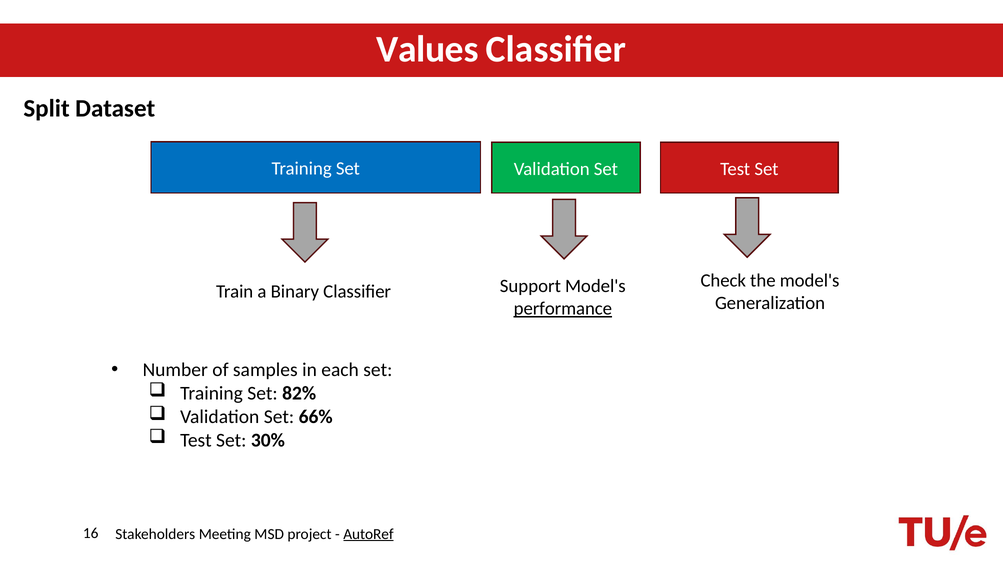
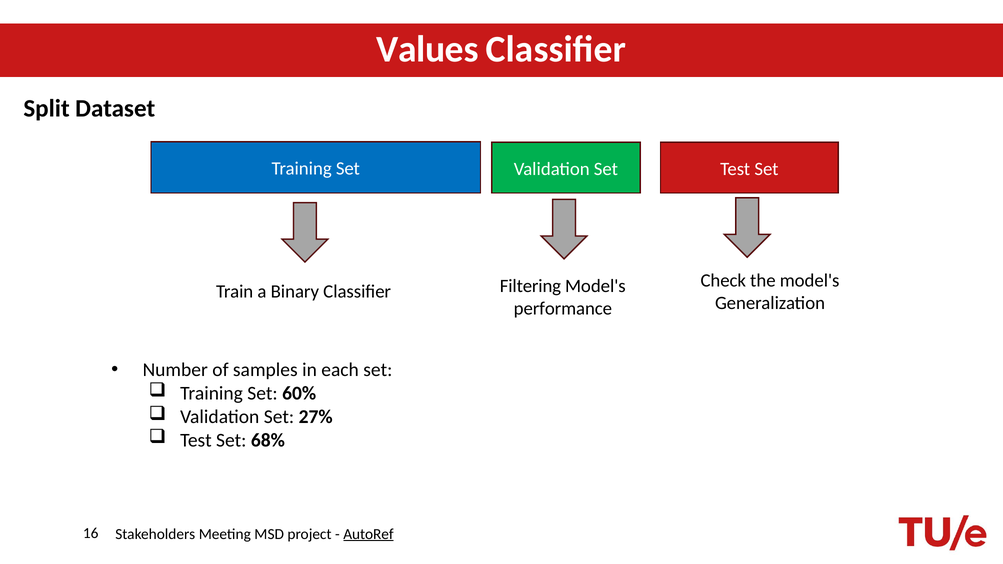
Support: Support -> Filtering
performance underline: present -> none
82%: 82% -> 60%
66%: 66% -> 27%
30%: 30% -> 68%
